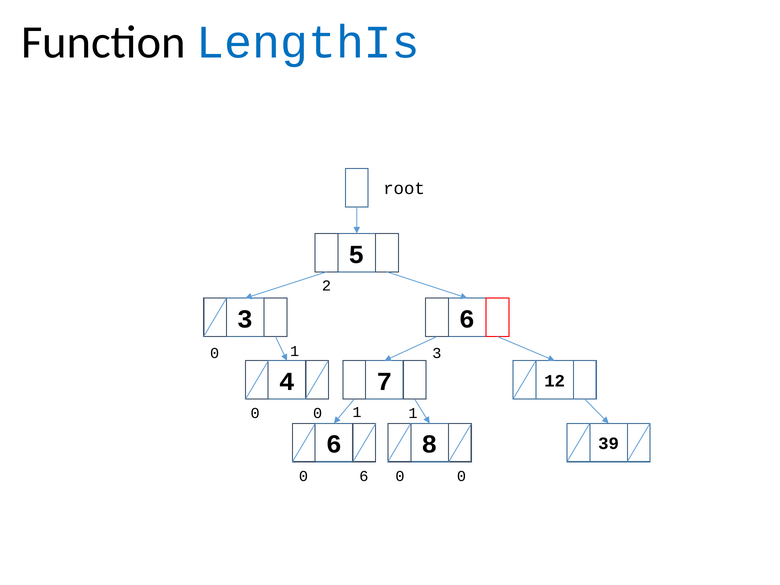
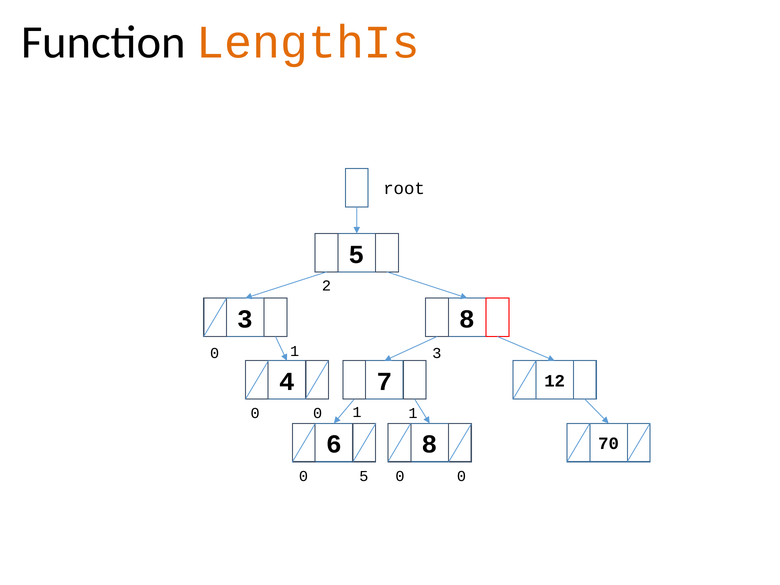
LengthIs colour: blue -> orange
3 6: 6 -> 8
39: 39 -> 70
0 6: 6 -> 5
